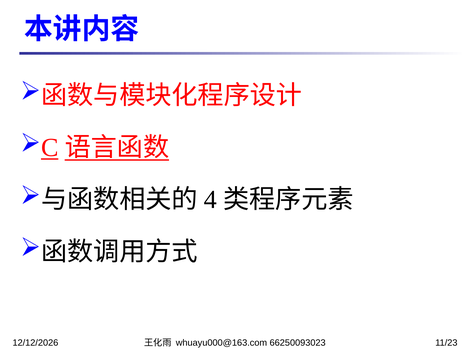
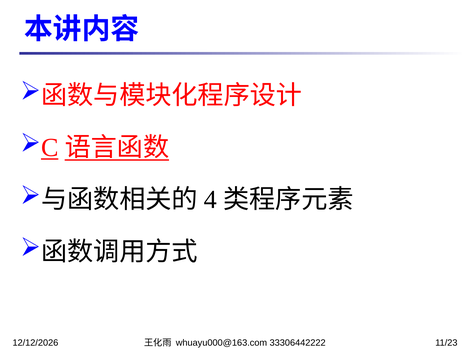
66250093023: 66250093023 -> 33306442222
